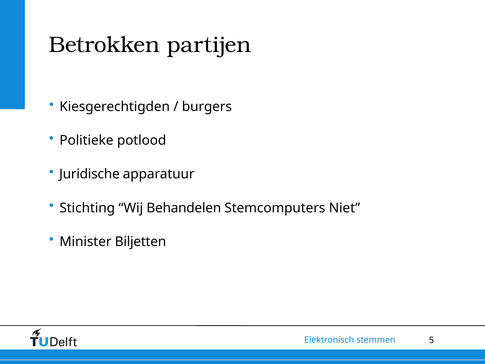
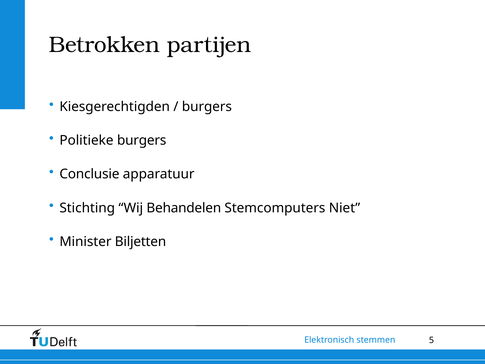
Politieke potlood: potlood -> burgers
Juridische: Juridische -> Conclusie
